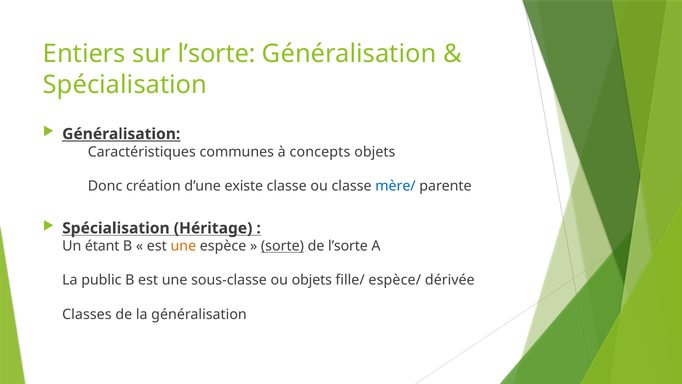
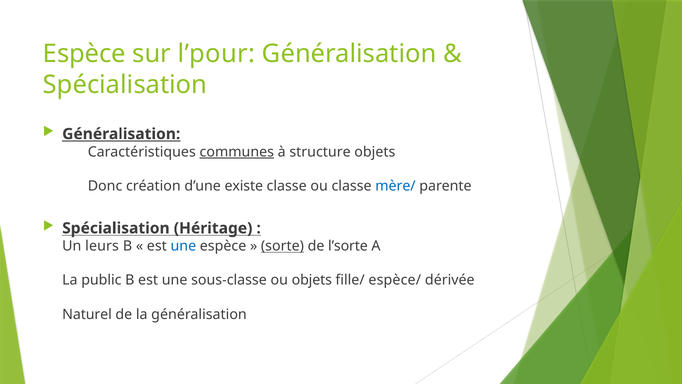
Entiers at (84, 54): Entiers -> Espèce
sur l’sorte: l’sorte -> l’pour
communes underline: none -> present
concepts: concepts -> structure
étant: étant -> leurs
une at (183, 246) colour: orange -> blue
Classes: Classes -> Naturel
